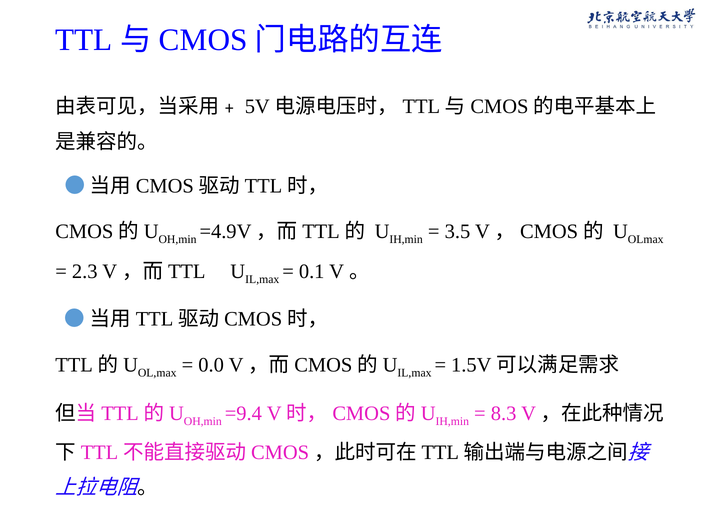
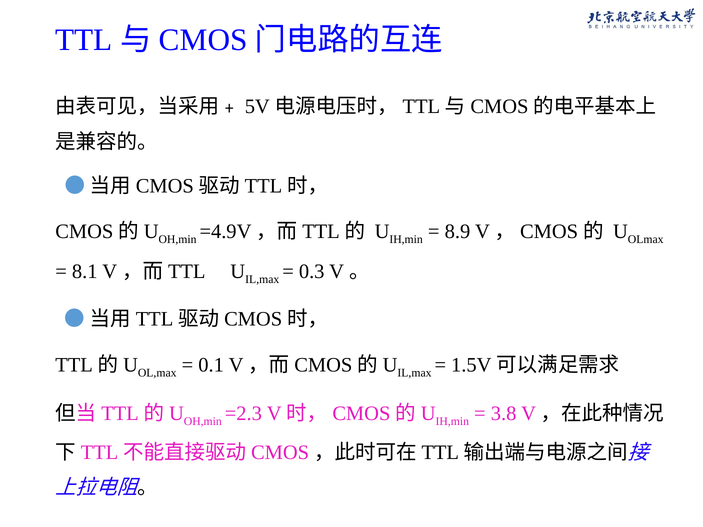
3.5: 3.5 -> 8.9
2.3: 2.3 -> 8.1
0.1: 0.1 -> 0.3
0.0: 0.0 -> 0.1
=9.4: =9.4 -> =2.3
8.3: 8.3 -> 3.8
